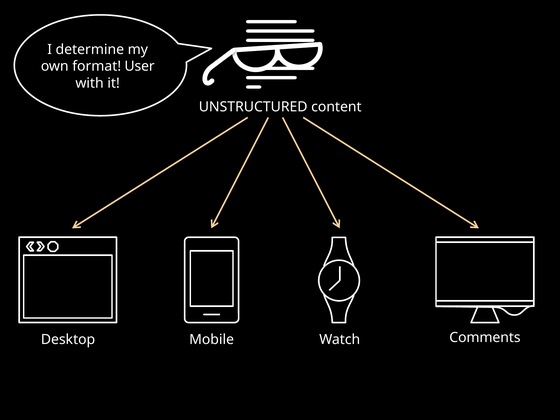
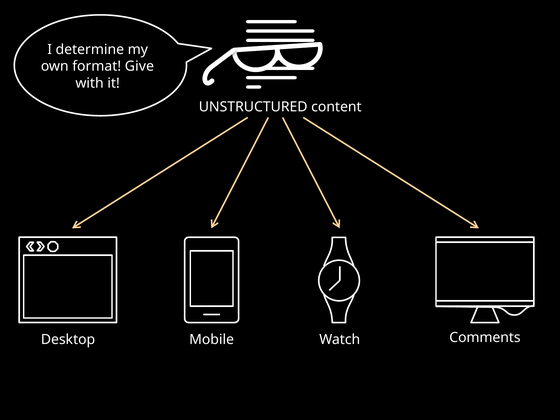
User: User -> Give
